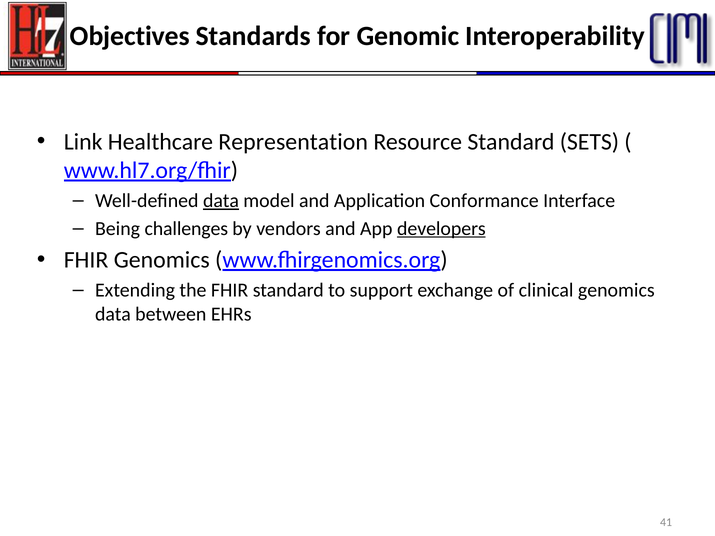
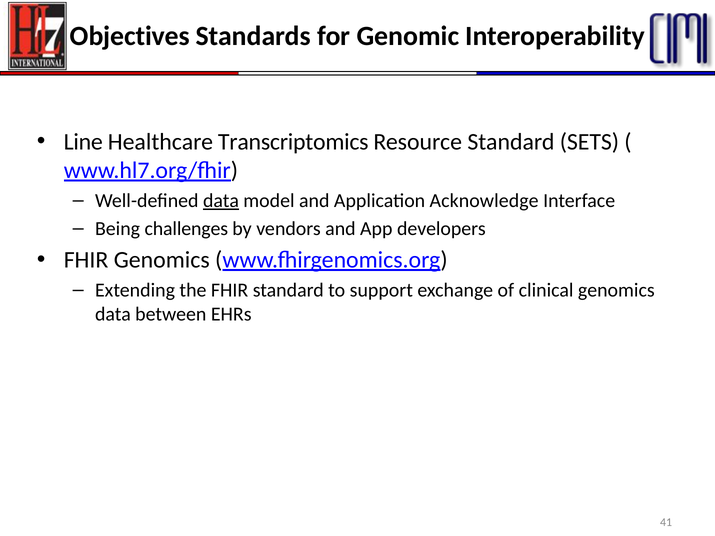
Link: Link -> Line
Representation: Representation -> Transcriptomics
Conformance: Conformance -> Acknowledge
developers underline: present -> none
